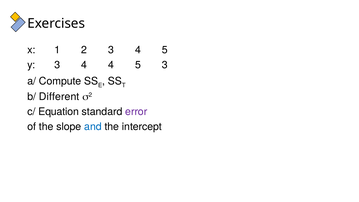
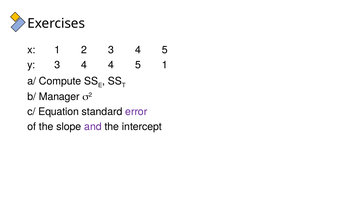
5 3: 3 -> 1
Different: Different -> Manager
and colour: blue -> purple
